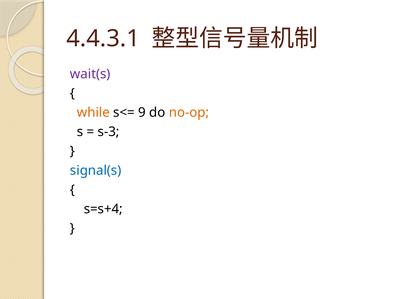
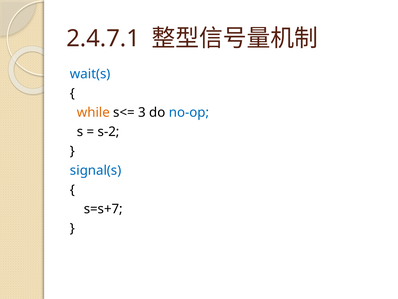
4.4.3.1: 4.4.3.1 -> 2.4.7.1
wait(s colour: purple -> blue
9: 9 -> 3
no-op colour: orange -> blue
s-3: s-3 -> s-2
s=s+4: s=s+4 -> s=s+7
